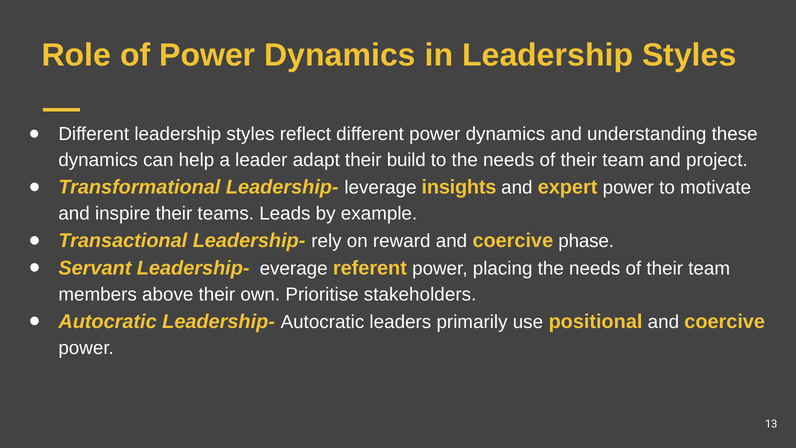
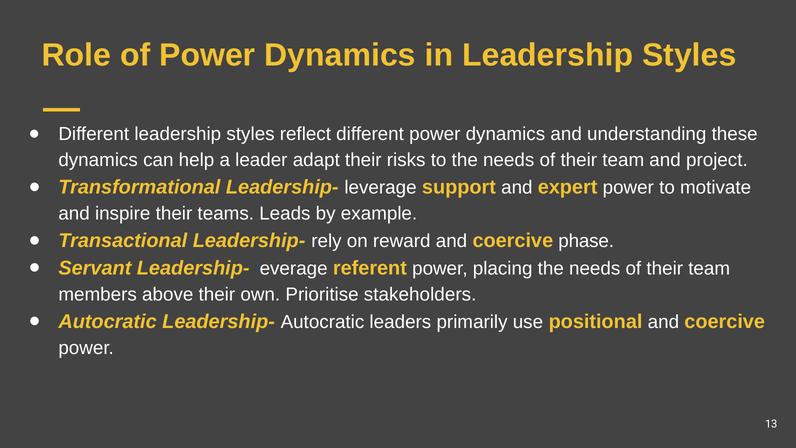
build: build -> risks
insights: insights -> support
